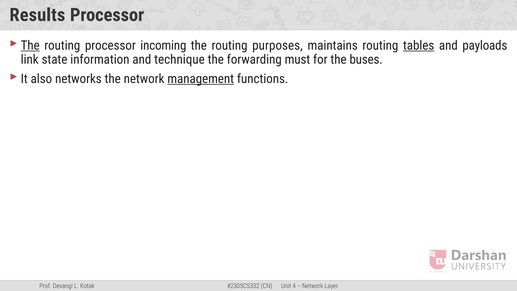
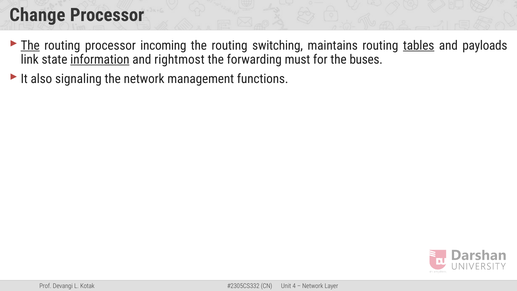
Results: Results -> Change
purposes: purposes -> switching
information underline: none -> present
technique: technique -> rightmost
networks: networks -> signaling
management underline: present -> none
